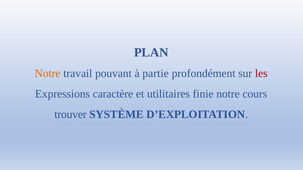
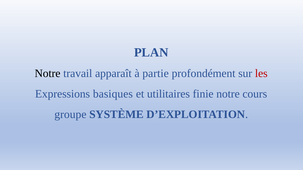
Notre at (48, 74) colour: orange -> black
pouvant: pouvant -> apparaît
caractère: caractère -> basiques
trouver: trouver -> groupe
